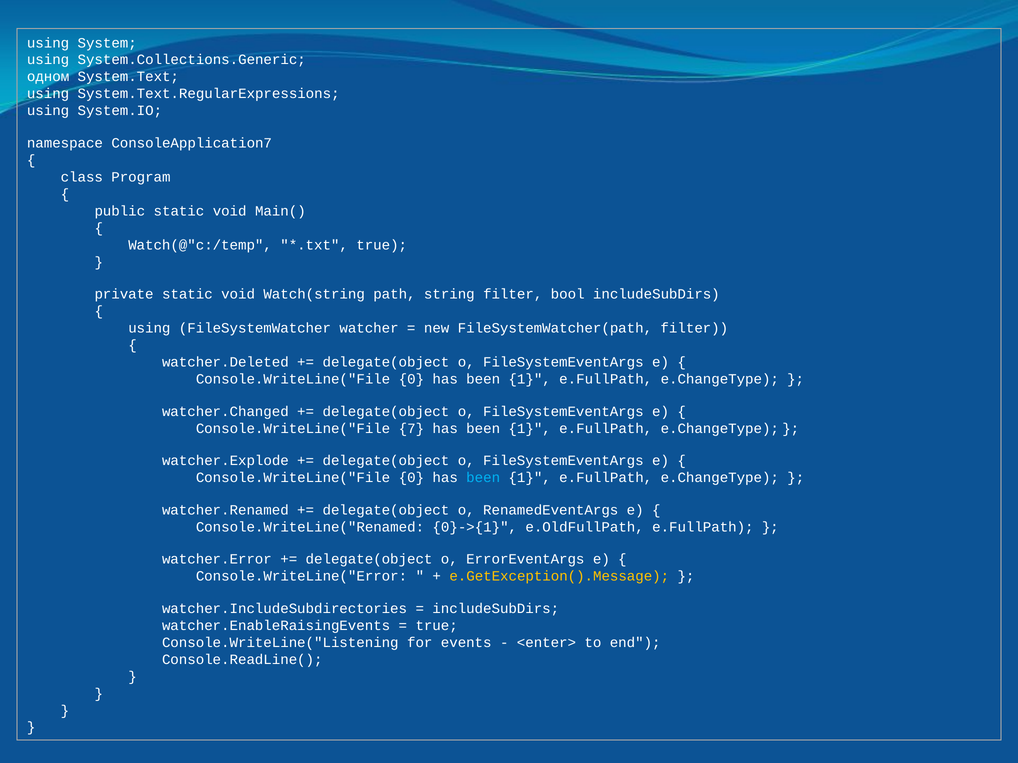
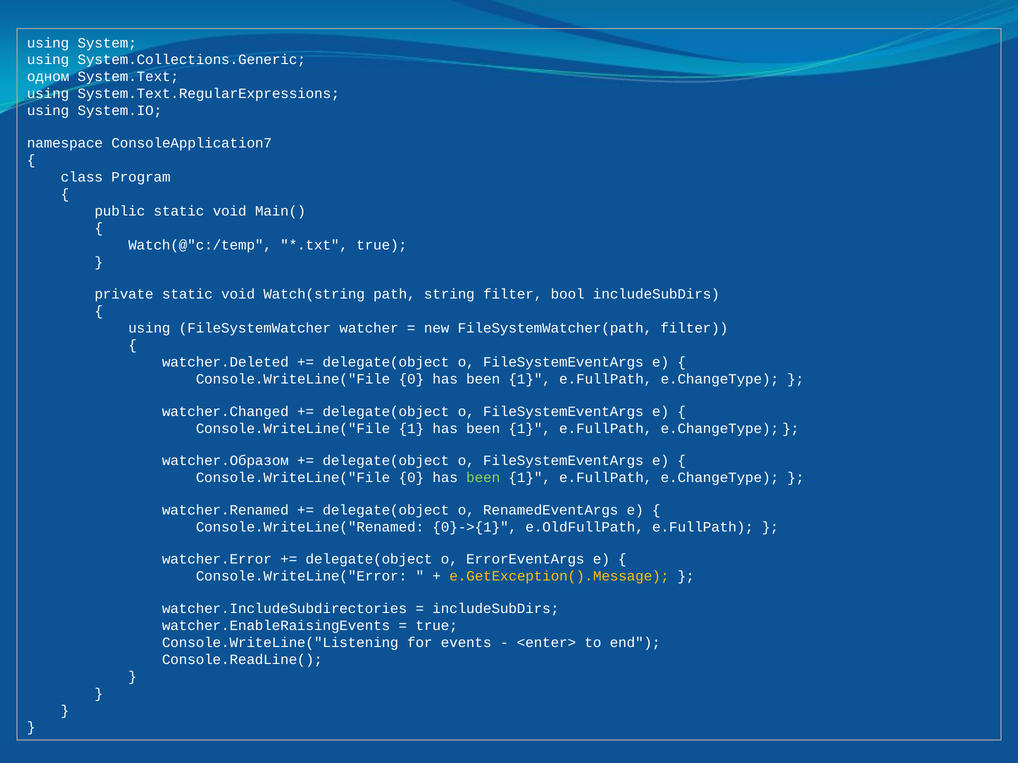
Console.WriteLine("File 7: 7 -> 1
watcher.Explode: watcher.Explode -> watcher.Образом
been at (483, 478) colour: light blue -> light green
